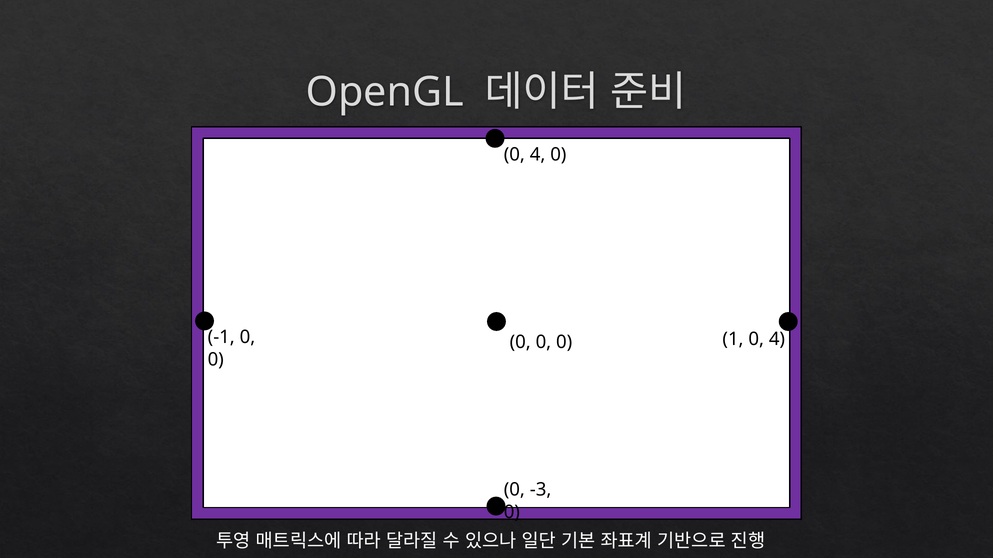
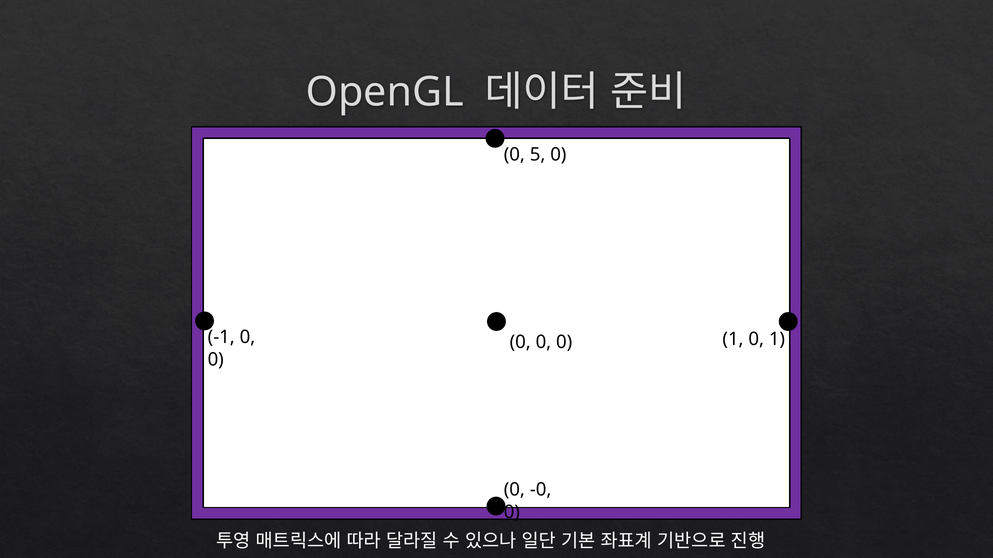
4 at (538, 155): 4 -> 5
1 0 4: 4 -> 1
-3: -3 -> -0
